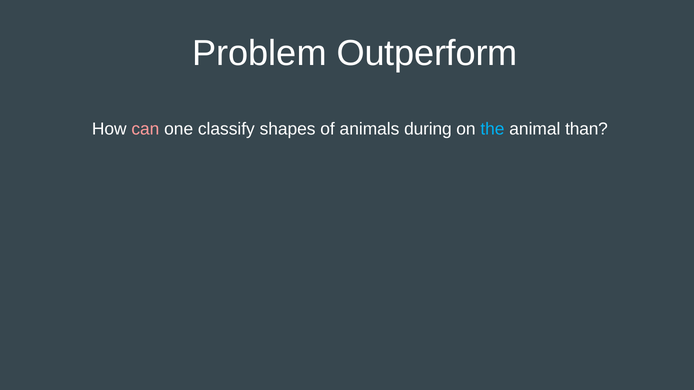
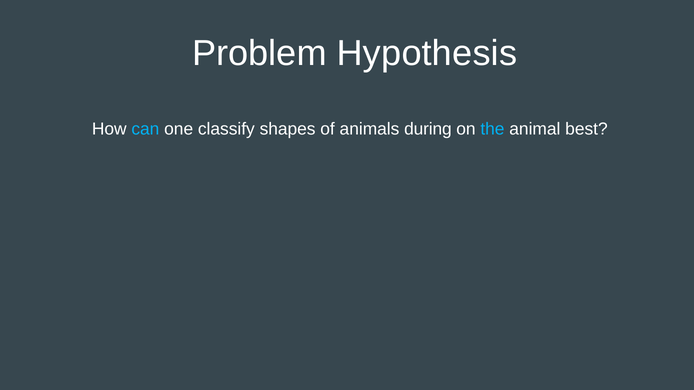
Outperform: Outperform -> Hypothesis
can colour: pink -> light blue
than: than -> best
